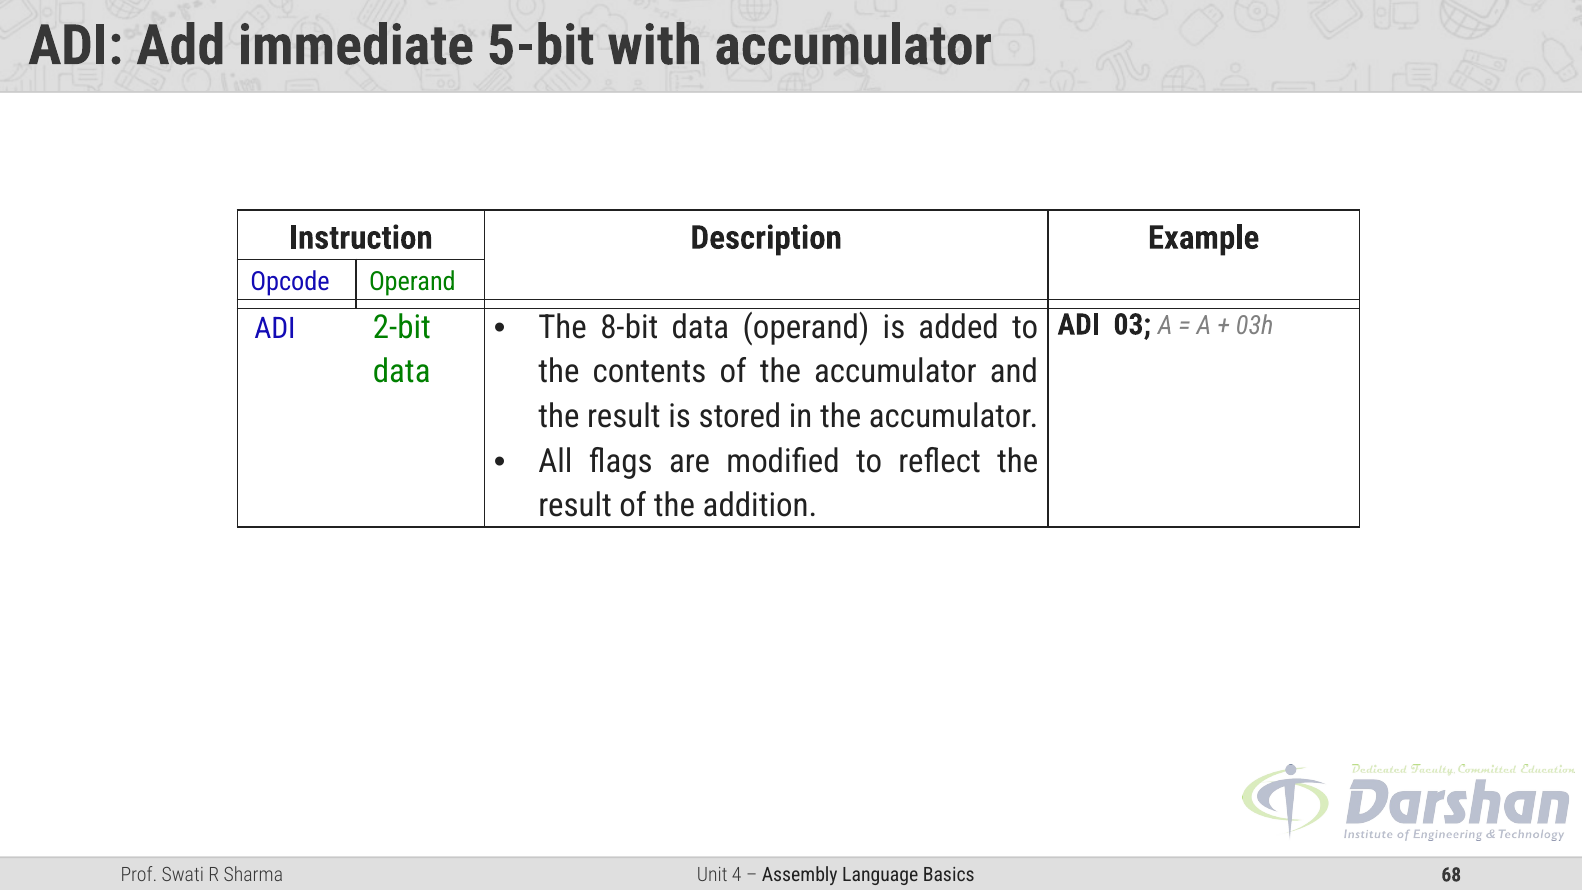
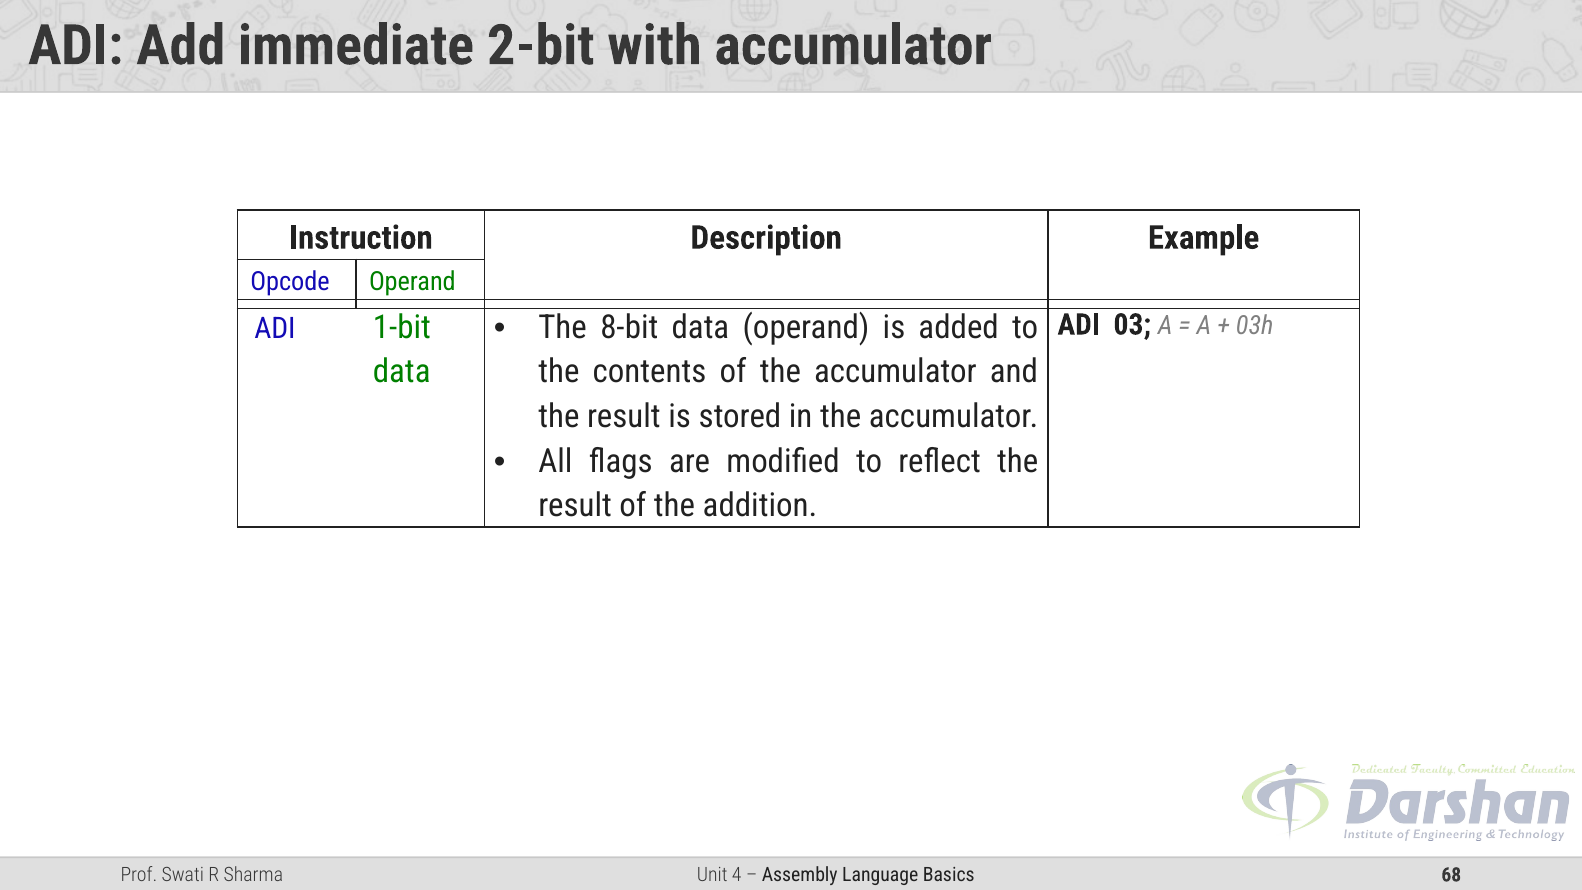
5-bit: 5-bit -> 2-bit
2-bit: 2-bit -> 1-bit
